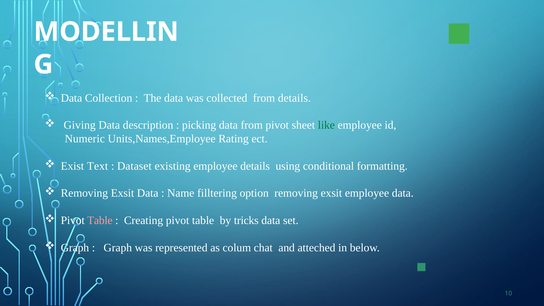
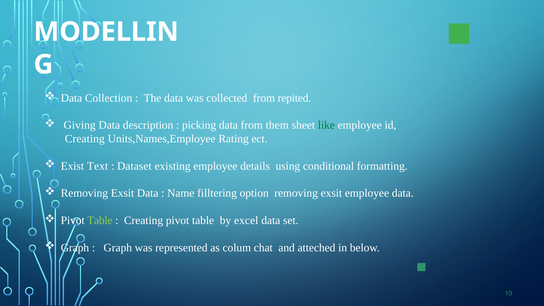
from details: details -> repited
from pivot: pivot -> them
Numeric at (85, 139): Numeric -> Creating
Table at (100, 220) colour: pink -> light green
tricks: tricks -> excel
